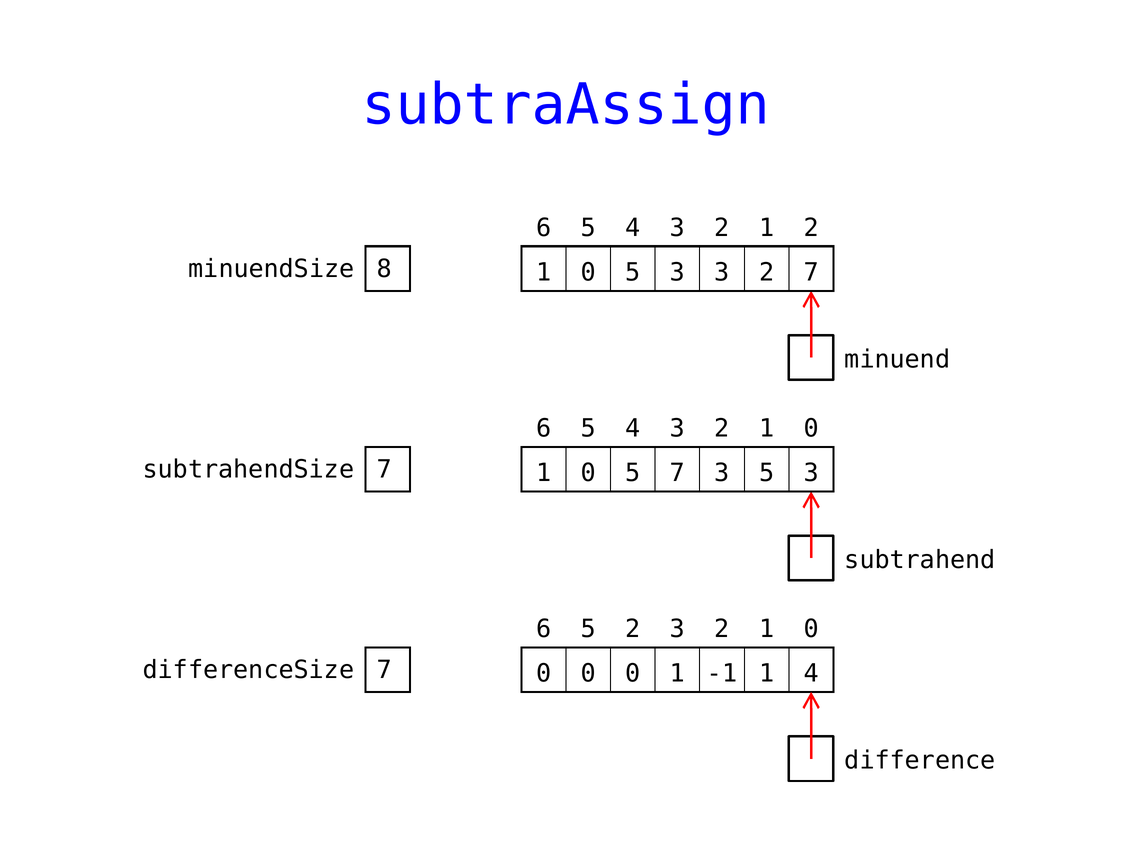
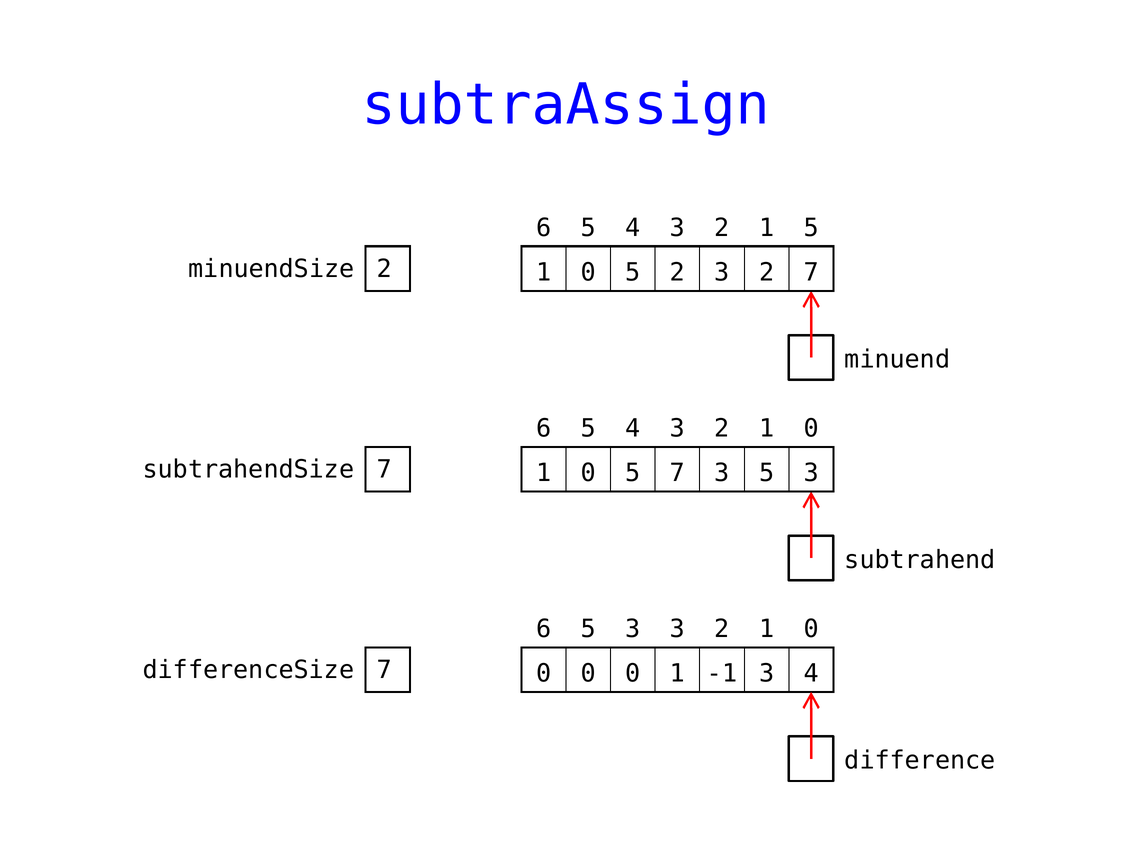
1 2: 2 -> 5
minuendSize 8: 8 -> 2
0 5 3: 3 -> 2
6 5 2: 2 -> 3
-1 1: 1 -> 3
